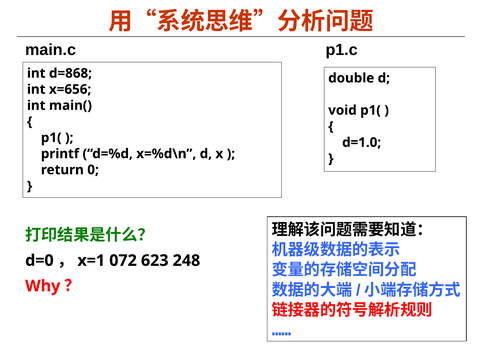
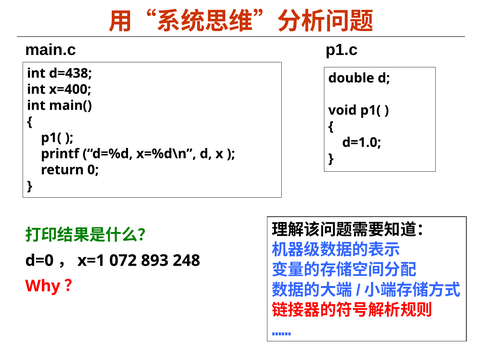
d=868: d=868 -> d=438
x=656: x=656 -> x=400
623: 623 -> 893
